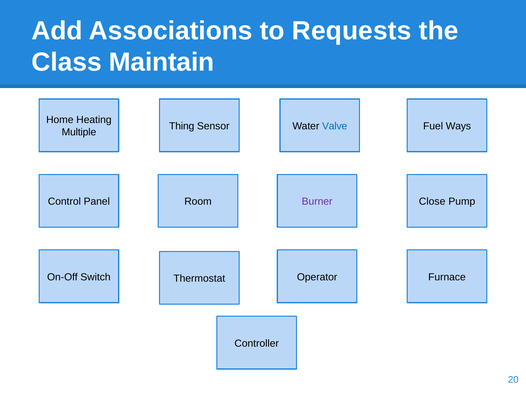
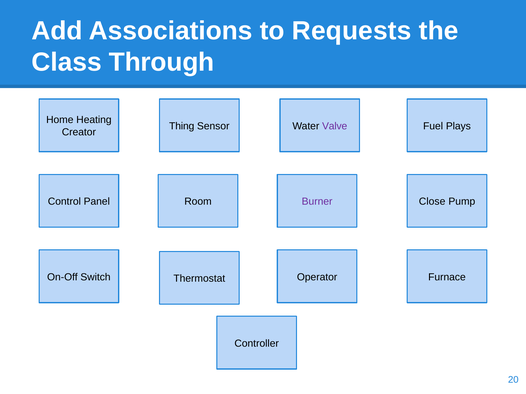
Maintain: Maintain -> Through
Valve colour: blue -> purple
Ways: Ways -> Plays
Multiple: Multiple -> Creator
